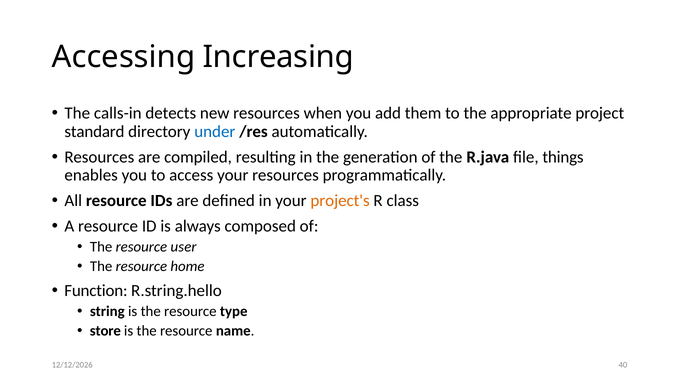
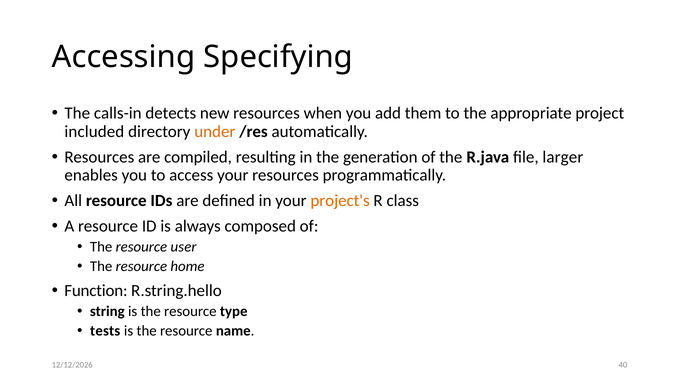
Increasing: Increasing -> Specifying
standard: standard -> included
under colour: blue -> orange
things: things -> larger
store: store -> tests
